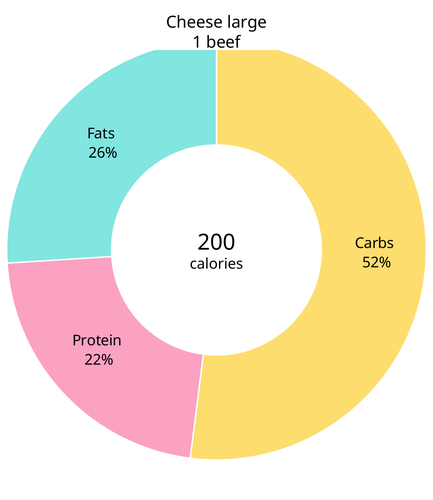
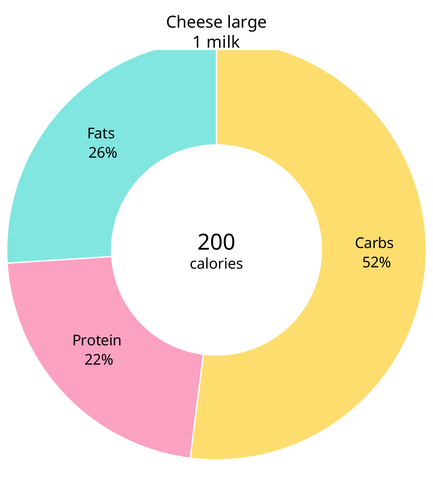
beef: beef -> milk
